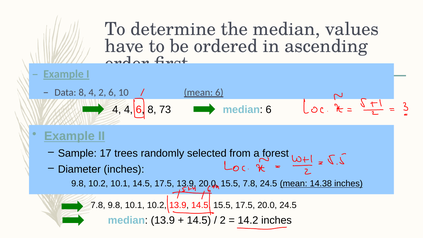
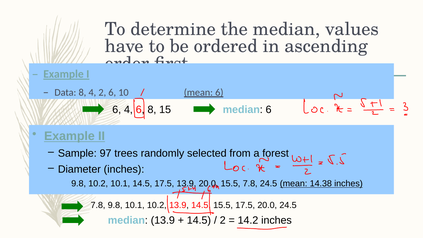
4 at (117, 110): 4 -> 6
73: 73 -> 15
17: 17 -> 97
